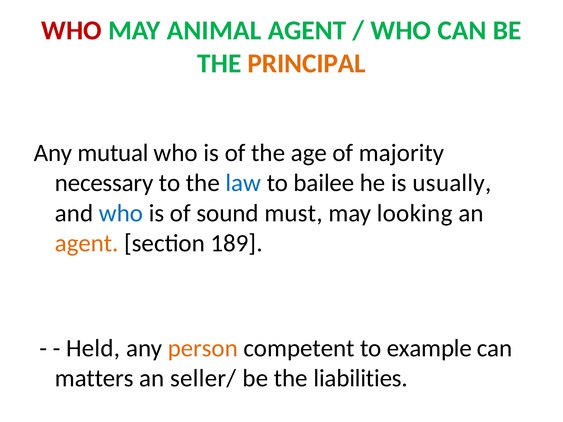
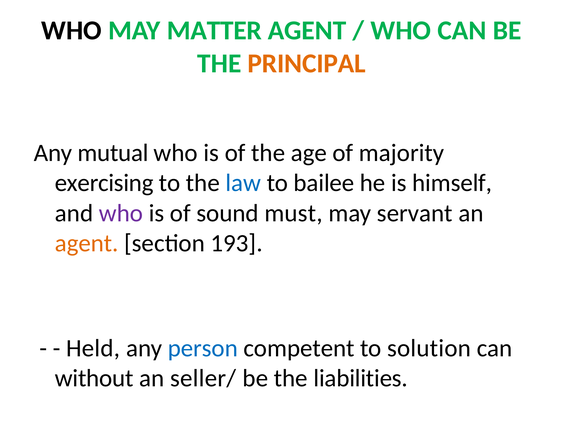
WHO at (72, 31) colour: red -> black
ANIMAL: ANIMAL -> MATTER
necessary: necessary -> exercising
usually: usually -> himself
who at (121, 213) colour: blue -> purple
looking: looking -> servant
189: 189 -> 193
person colour: orange -> blue
example: example -> solution
matters: matters -> without
